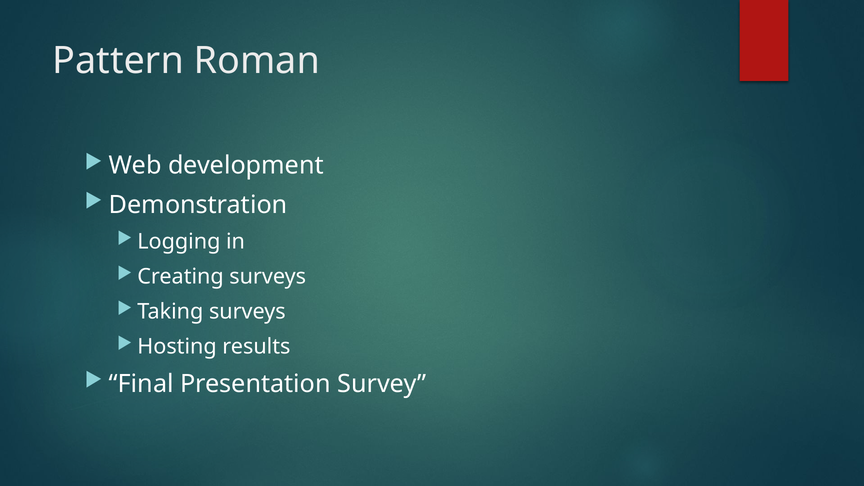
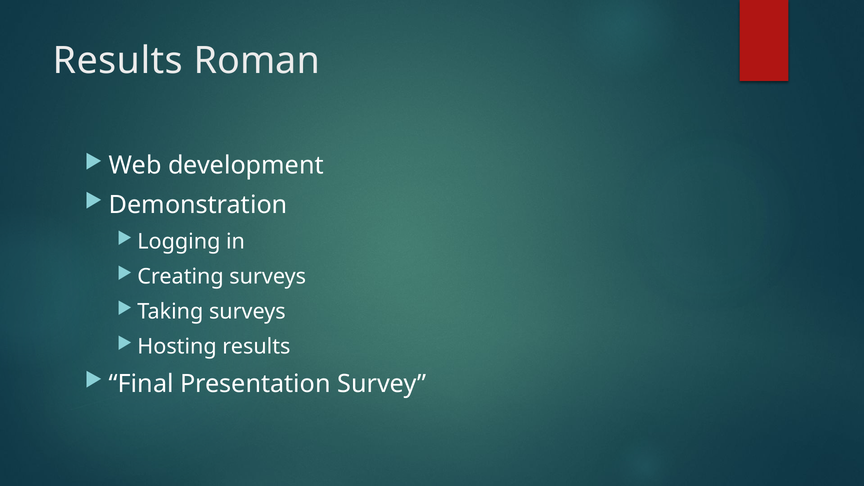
Pattern at (118, 61): Pattern -> Results
